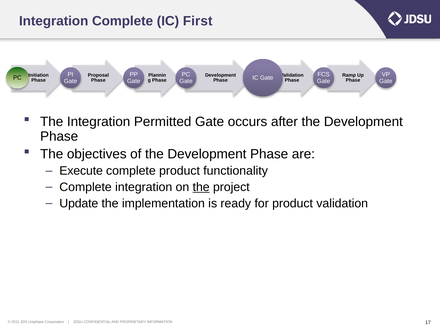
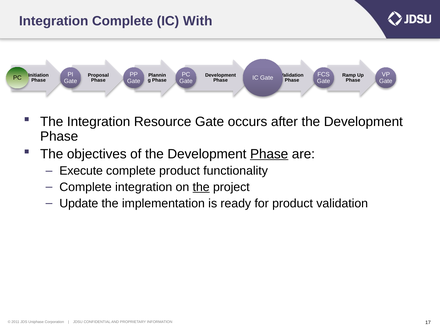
First: First -> With
Permitted: Permitted -> Resource
Phase at (269, 154) underline: none -> present
